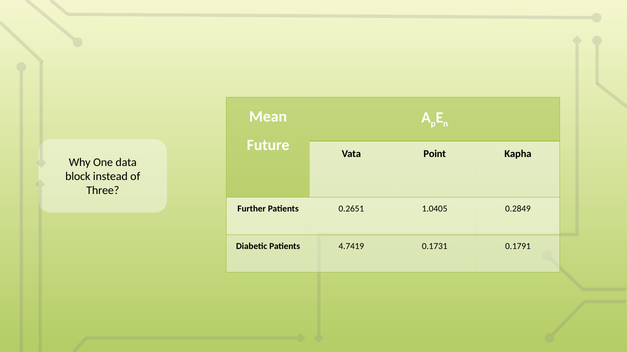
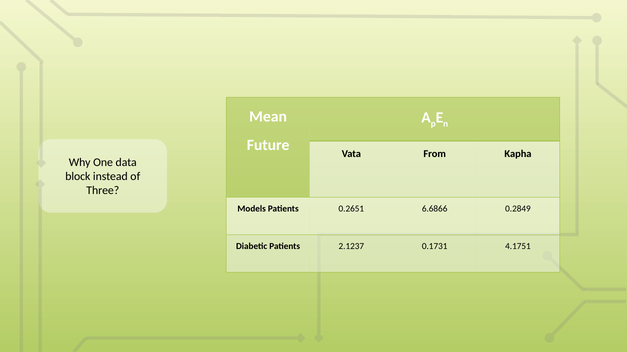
Point: Point -> From
Further: Further -> Models
1.0405: 1.0405 -> 6.6866
4.7419: 4.7419 -> 2.1237
0.1791: 0.1791 -> 4.1751
